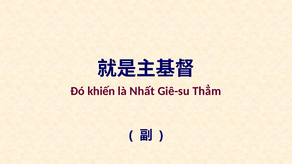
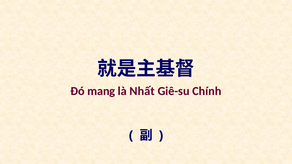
khiến: khiến -> mang
Thẳm: Thẳm -> Chính
